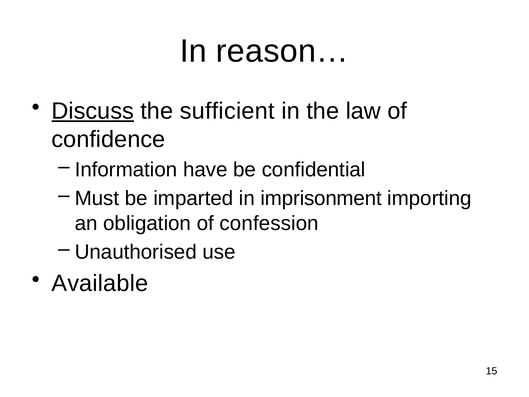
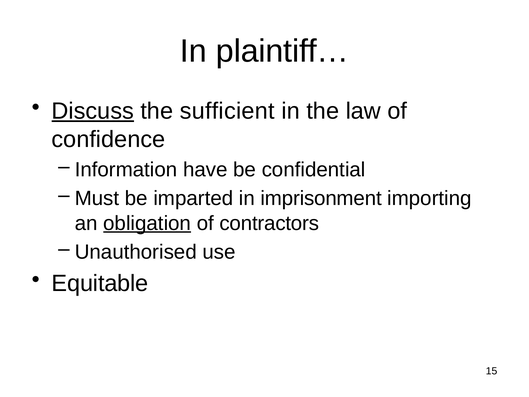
reason…: reason… -> plaintiff…
obligation underline: none -> present
confession: confession -> contractors
Available: Available -> Equitable
